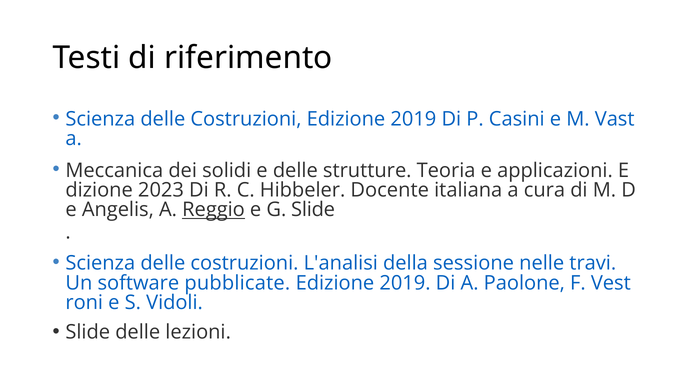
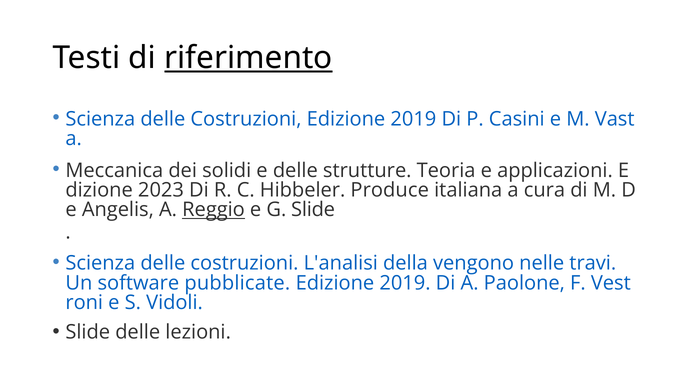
riferimento underline: none -> present
Docente: Docente -> Produce
sessione: sessione -> vengono
